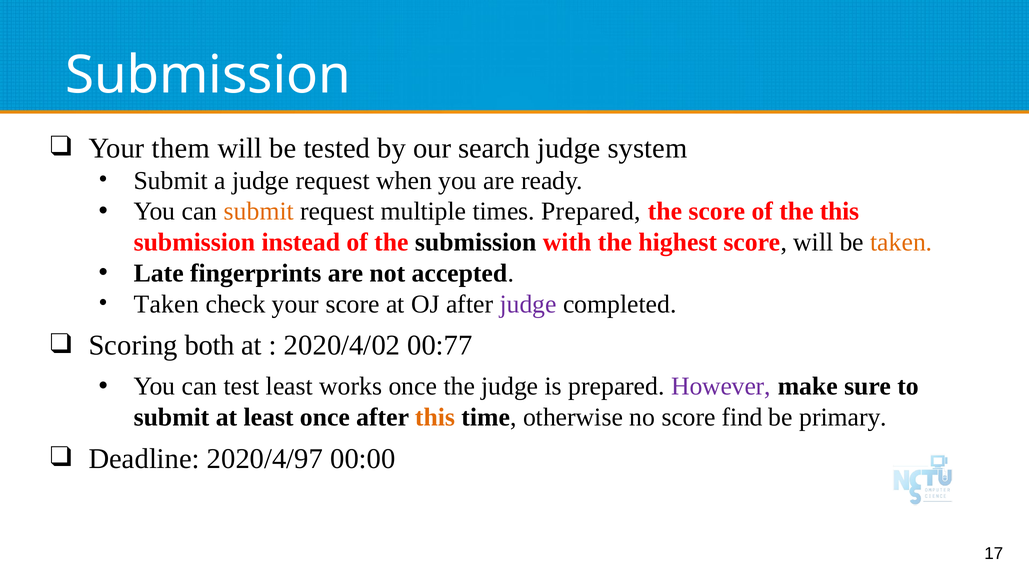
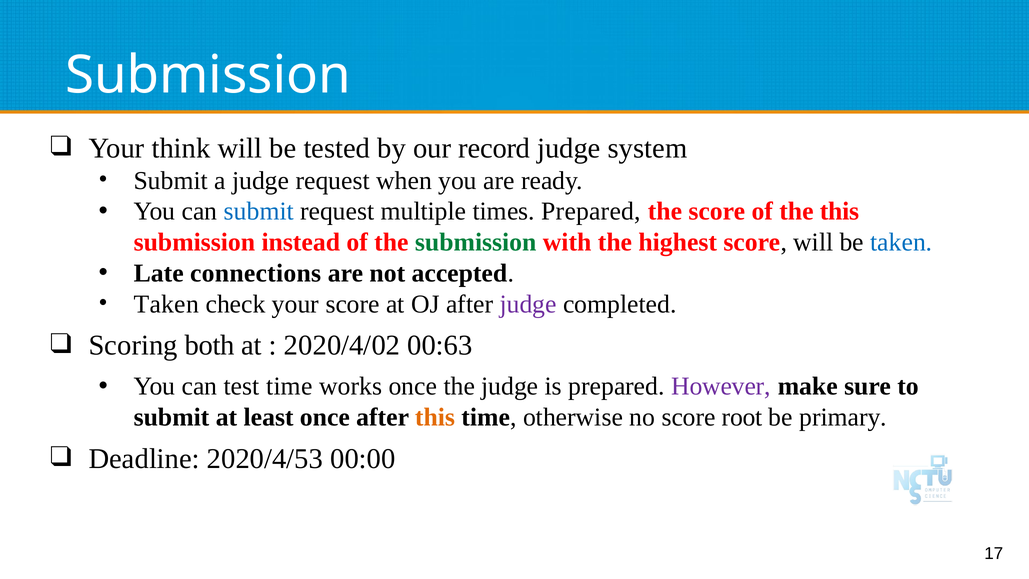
them: them -> think
search: search -> record
submit at (259, 211) colour: orange -> blue
submission at (476, 242) colour: black -> green
taken at (901, 242) colour: orange -> blue
fingerprints: fingerprints -> connections
00:77: 00:77 -> 00:63
test least: least -> time
find: find -> root
2020/4/97: 2020/4/97 -> 2020/4/53
